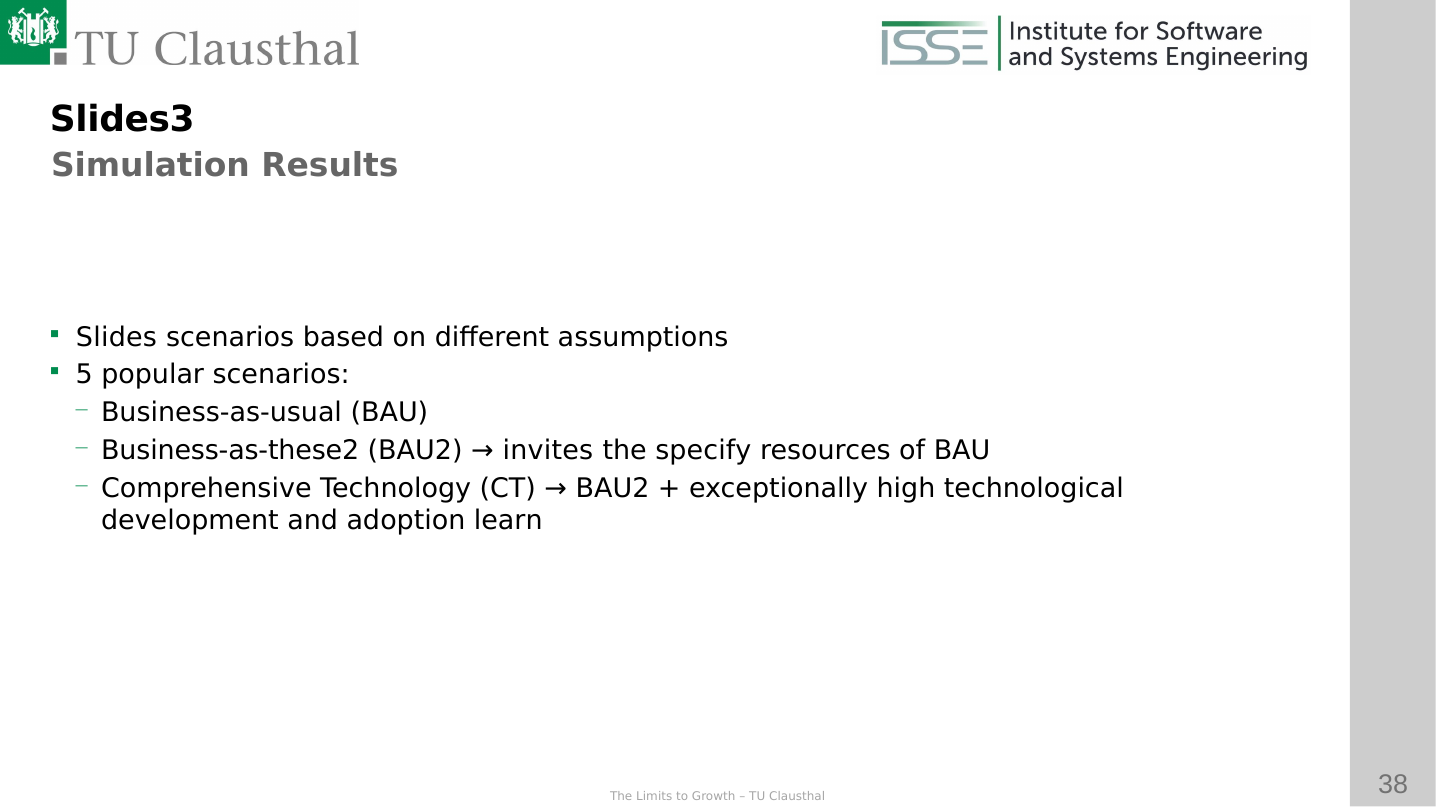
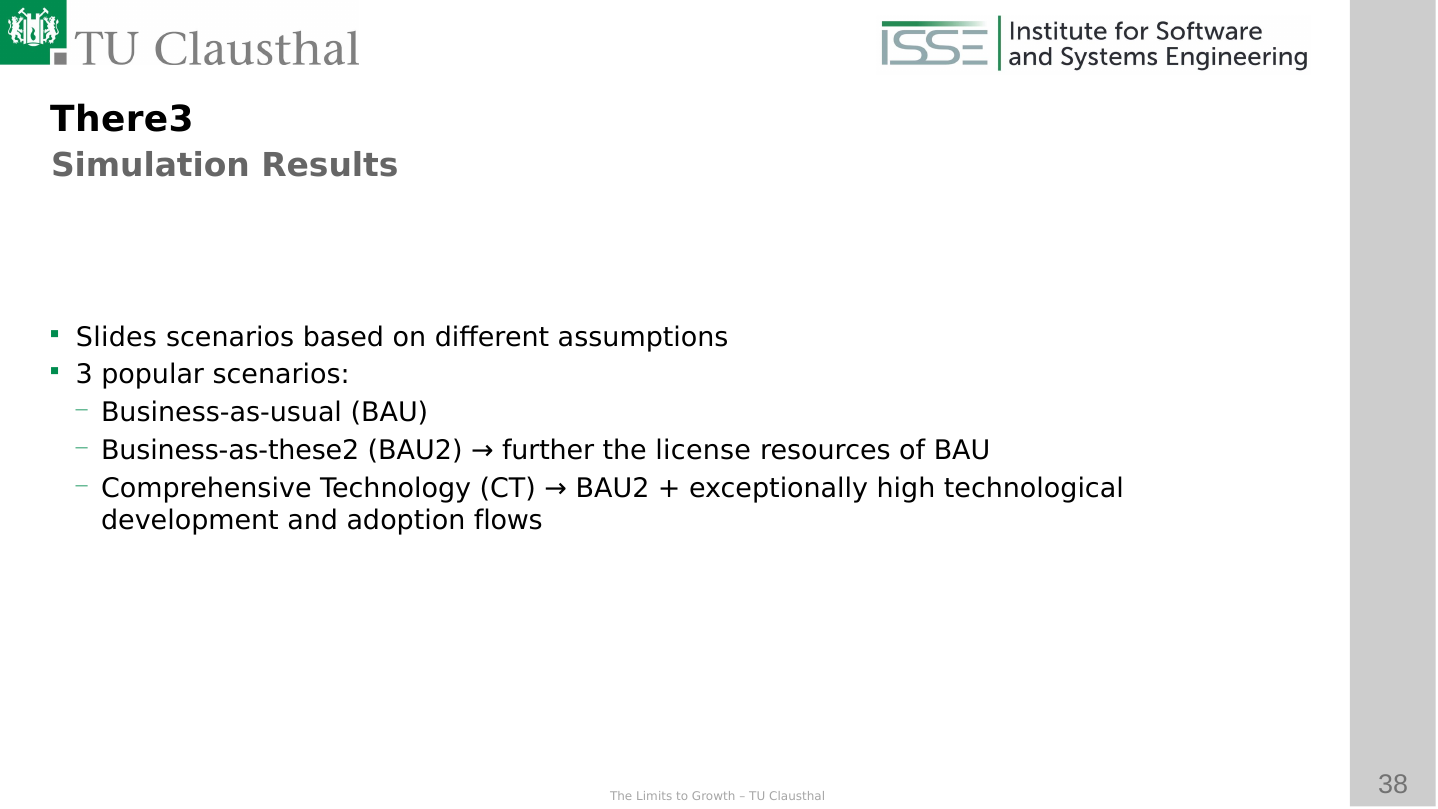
Slides3: Slides3 -> There3
5: 5 -> 3
invites: invites -> further
specify: specify -> license
learn: learn -> flows
